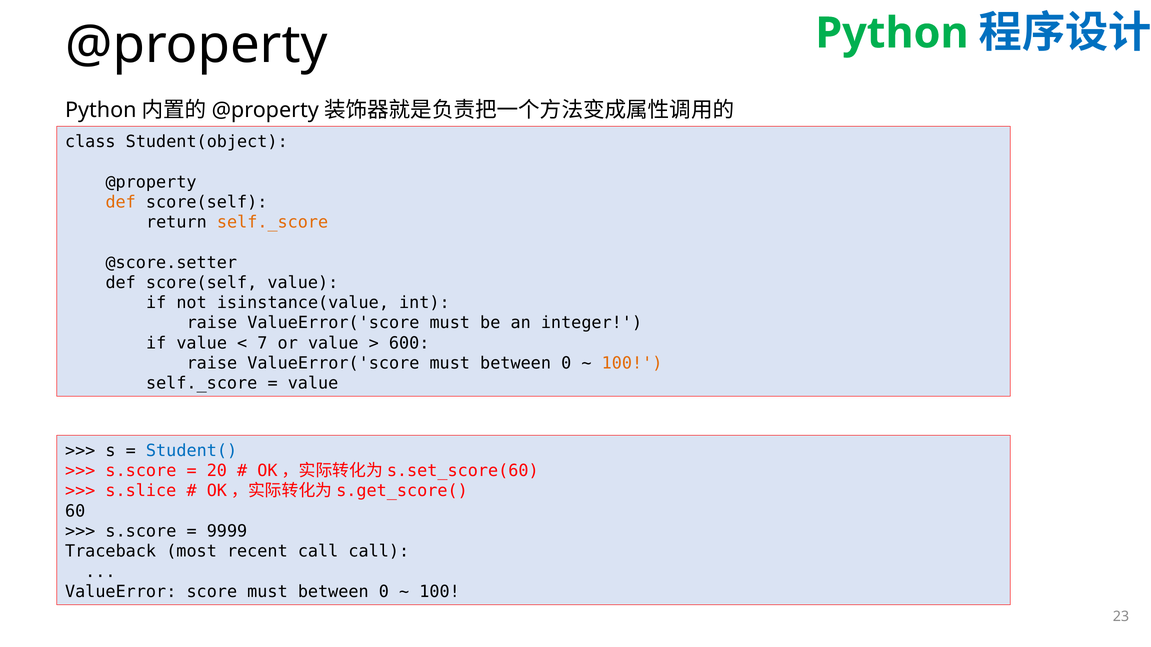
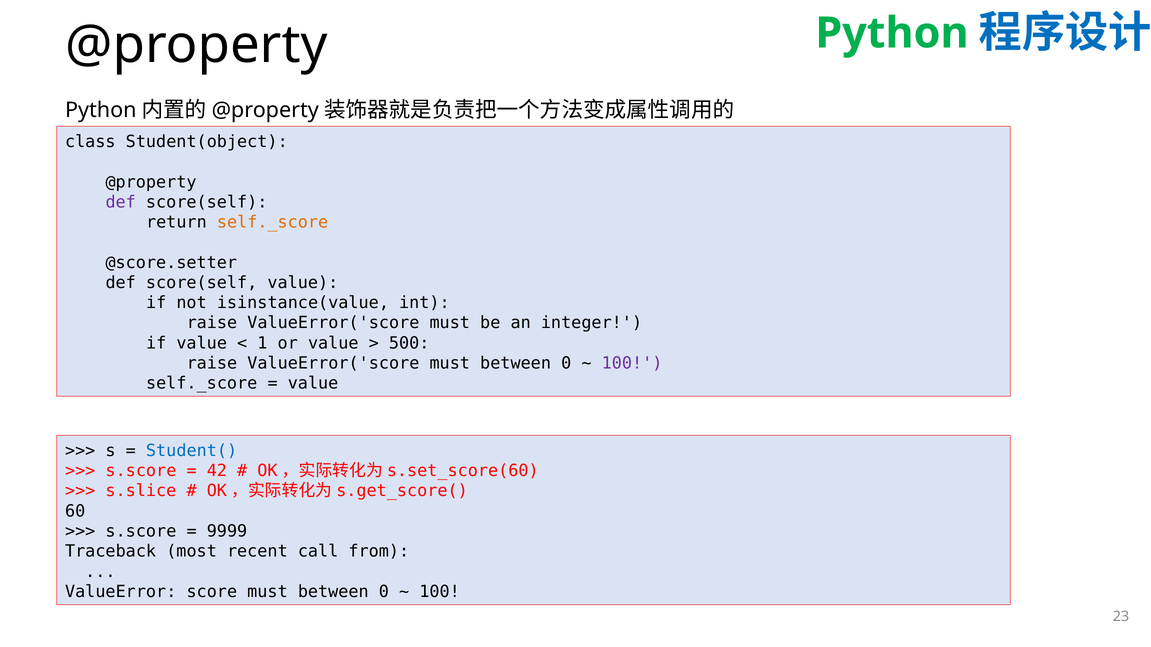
def at (121, 202) colour: orange -> purple
7: 7 -> 1
600: 600 -> 500
100 at (632, 363) colour: orange -> purple
20: 20 -> 42
call call: call -> from
